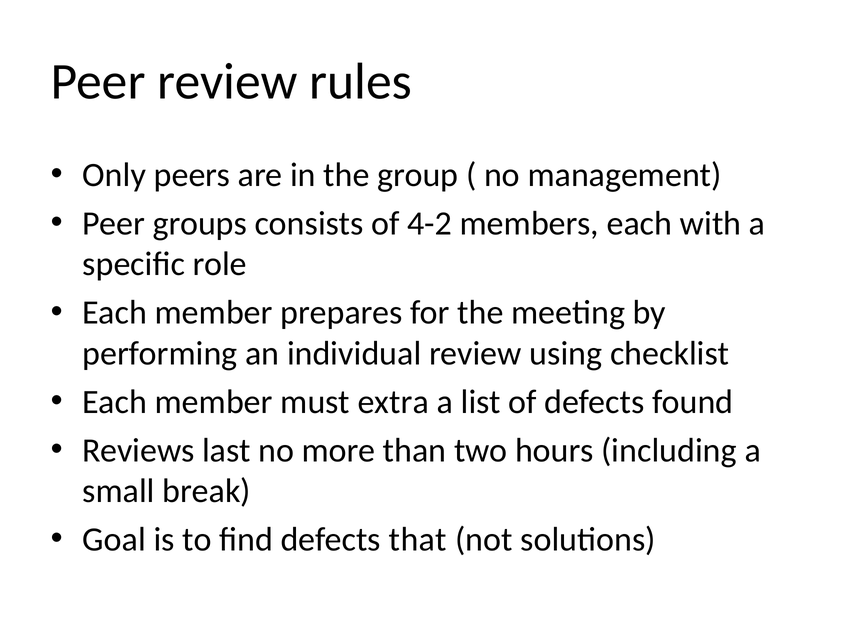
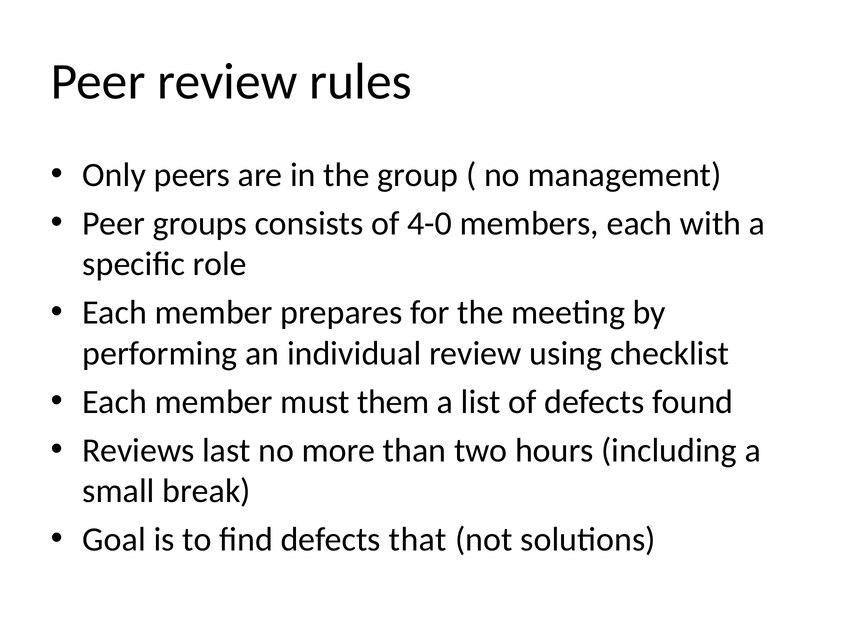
4-2: 4-2 -> 4-0
extra: extra -> them
